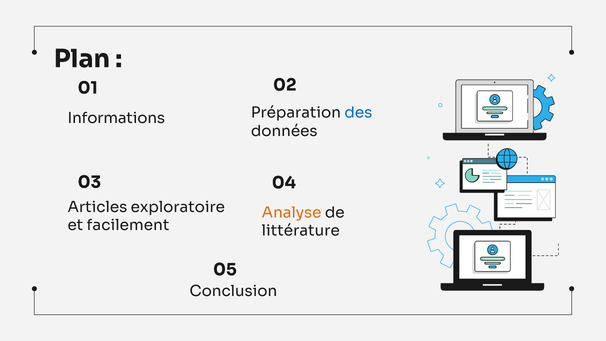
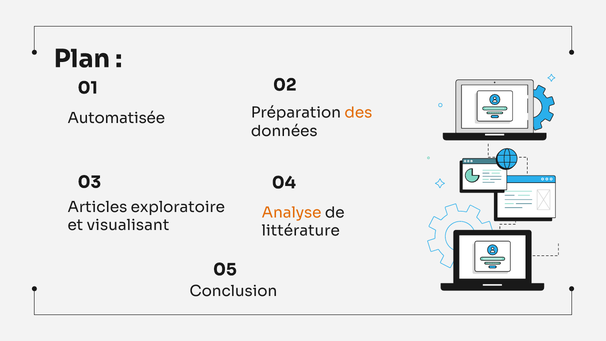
Informations: Informations -> Automatisée
des colour: blue -> orange
facilement: facilement -> visualisant
